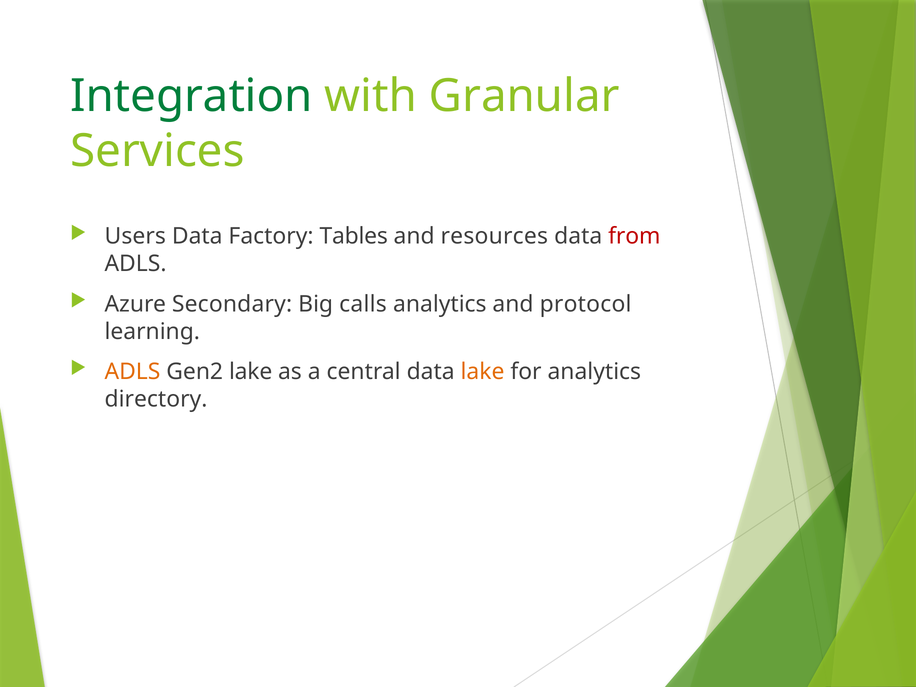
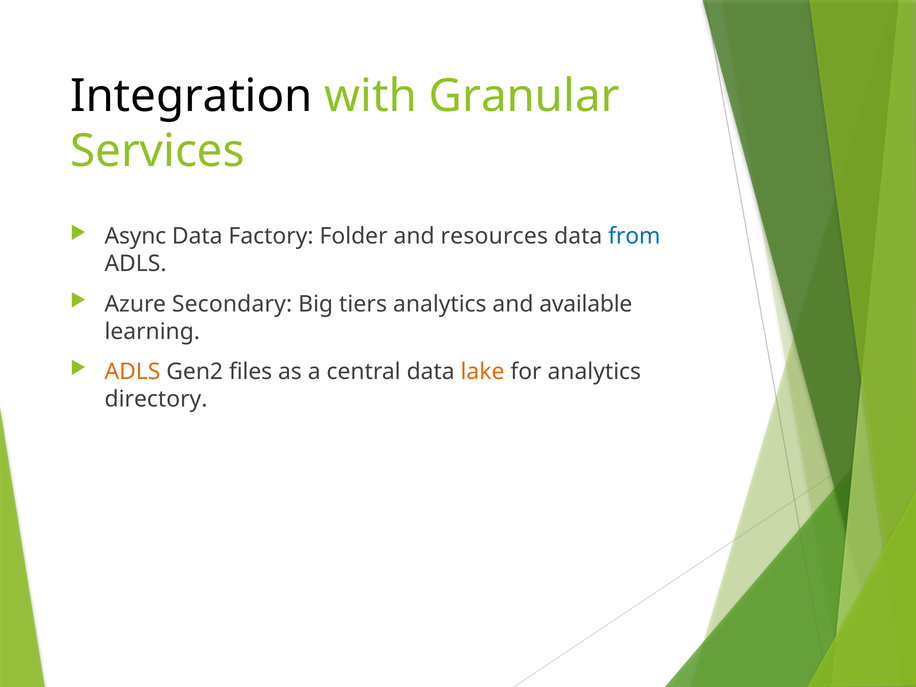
Integration colour: green -> black
Users: Users -> Async
Tables: Tables -> Folder
from colour: red -> blue
calls: calls -> tiers
protocol: protocol -> available
Gen2 lake: lake -> files
